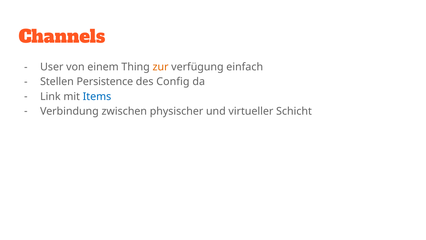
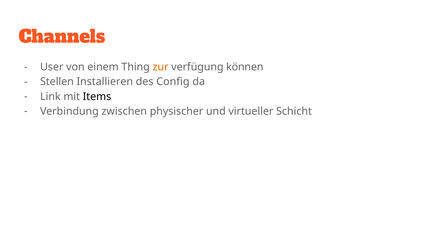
einfach: einfach -> können
Persistence: Persistence -> Installieren
Items colour: blue -> black
